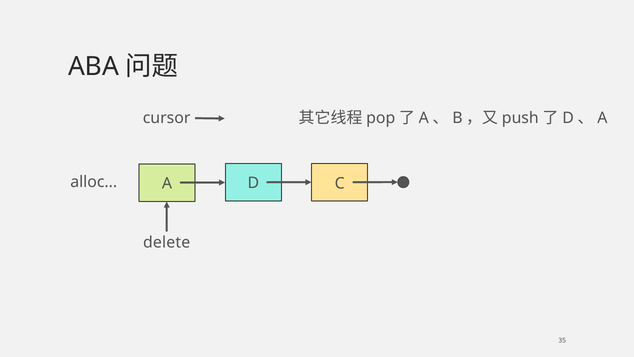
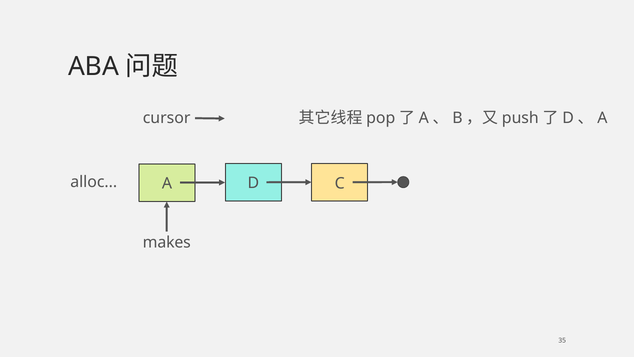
delete: delete -> makes
